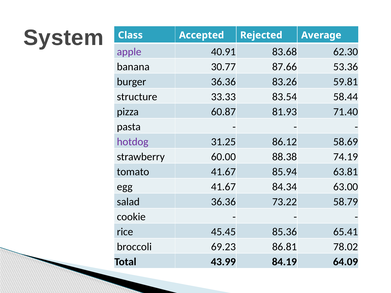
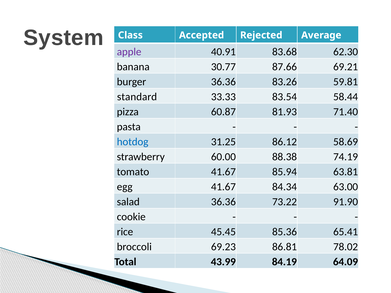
53.36: 53.36 -> 69.21
structure: structure -> standard
hotdog colour: purple -> blue
58.79: 58.79 -> 91.90
